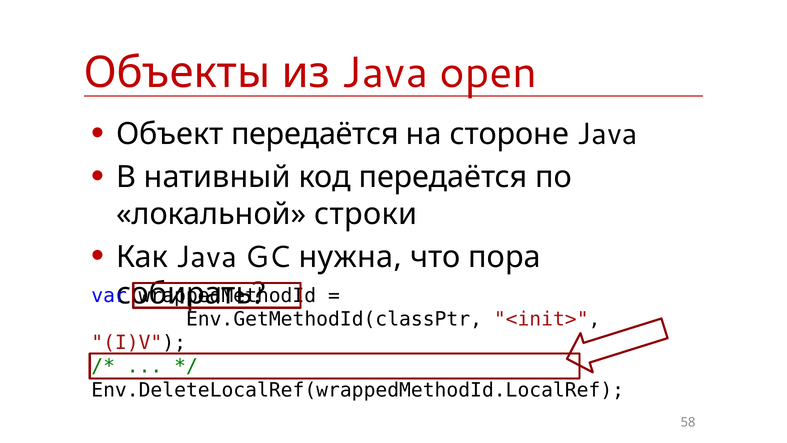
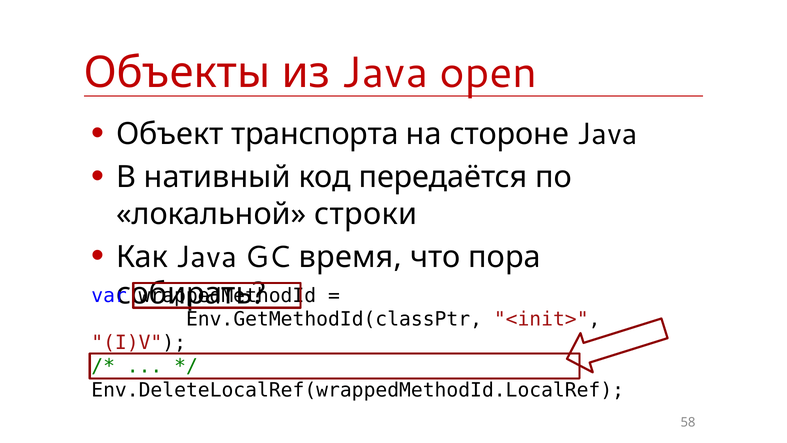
Объект передаётся: передаётся -> транспорта
нужна: нужна -> время
